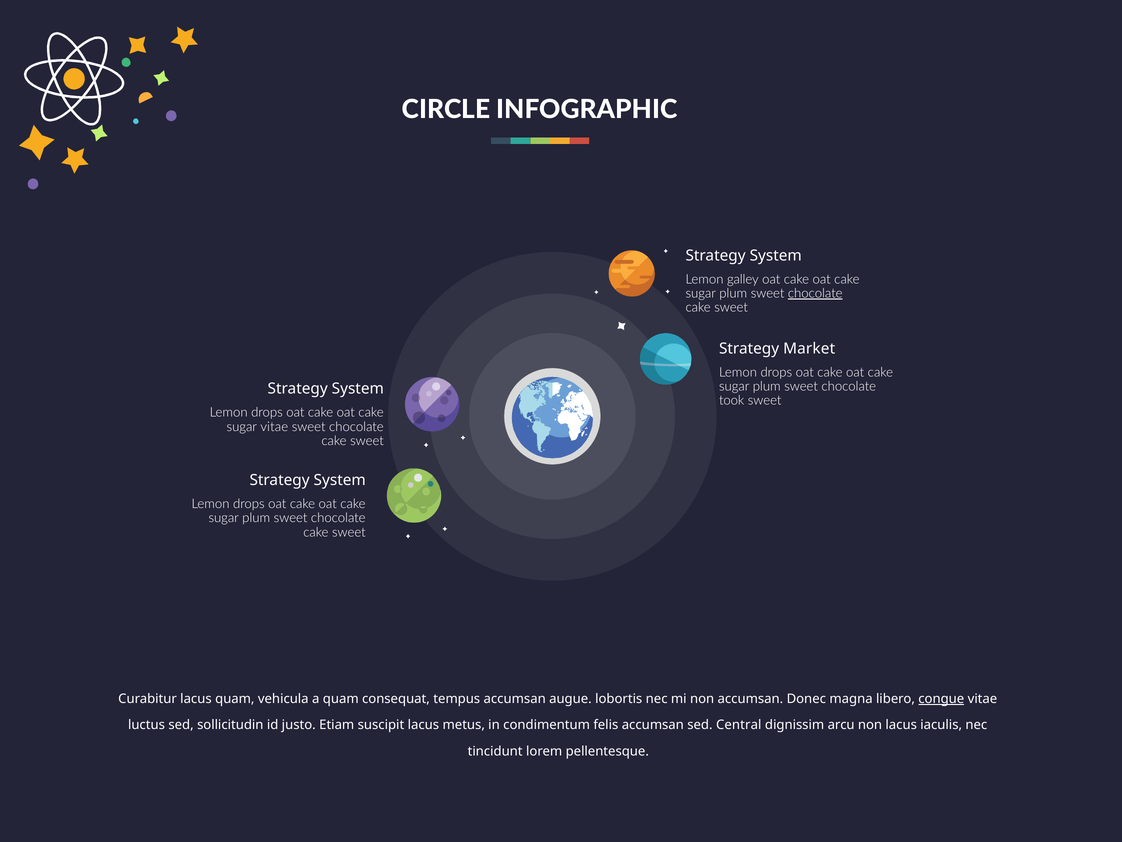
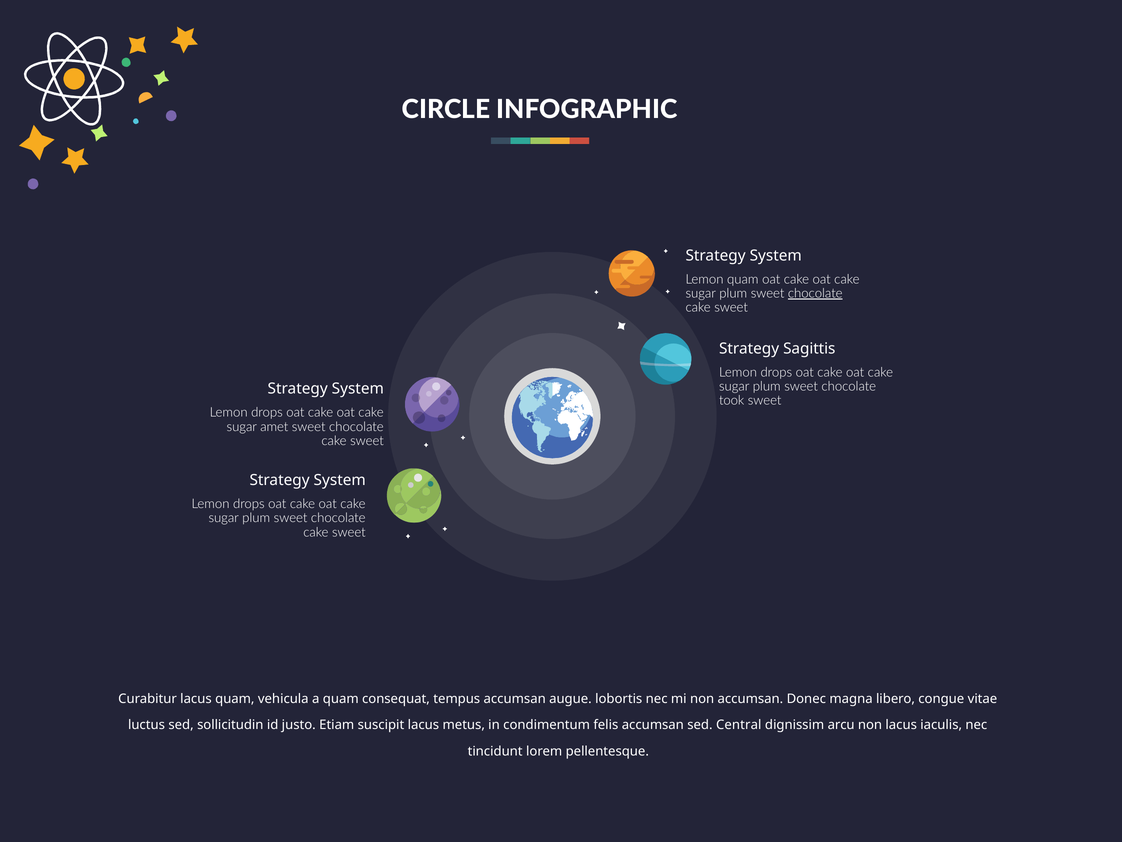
Lemon galley: galley -> quam
Market: Market -> Sagittis
sugar vitae: vitae -> amet
congue underline: present -> none
